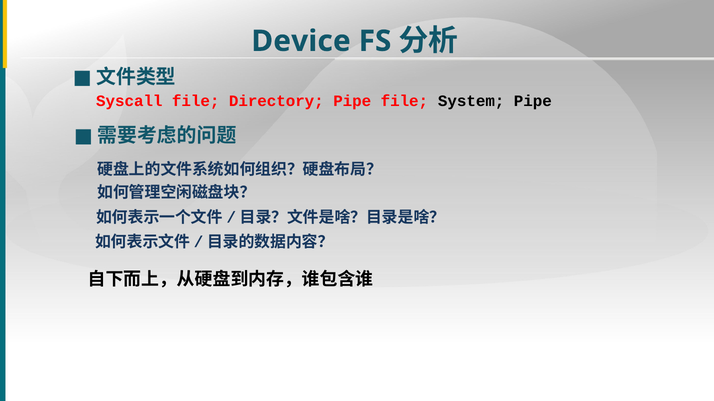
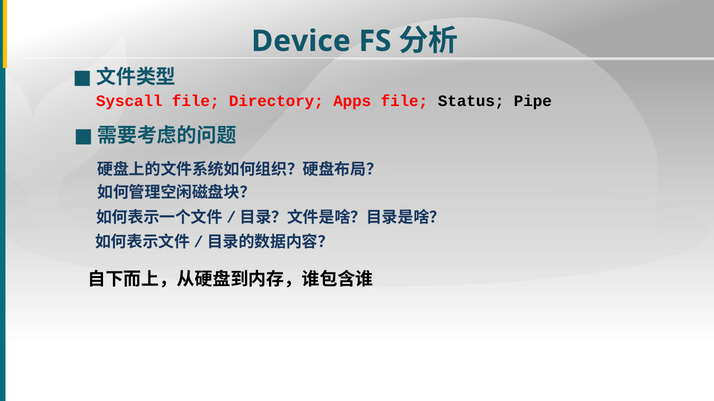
Directory Pipe: Pipe -> Apps
System: System -> Status
